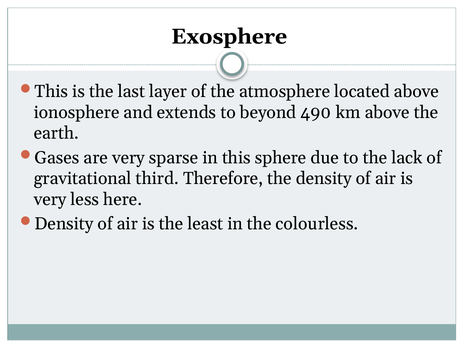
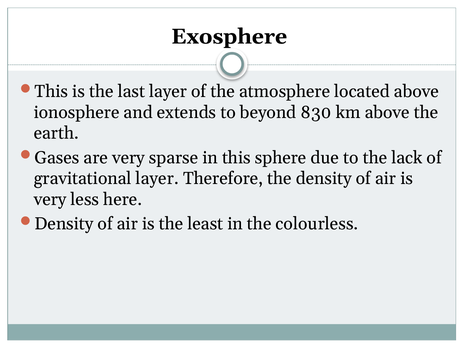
490: 490 -> 830
gravitational third: third -> layer
